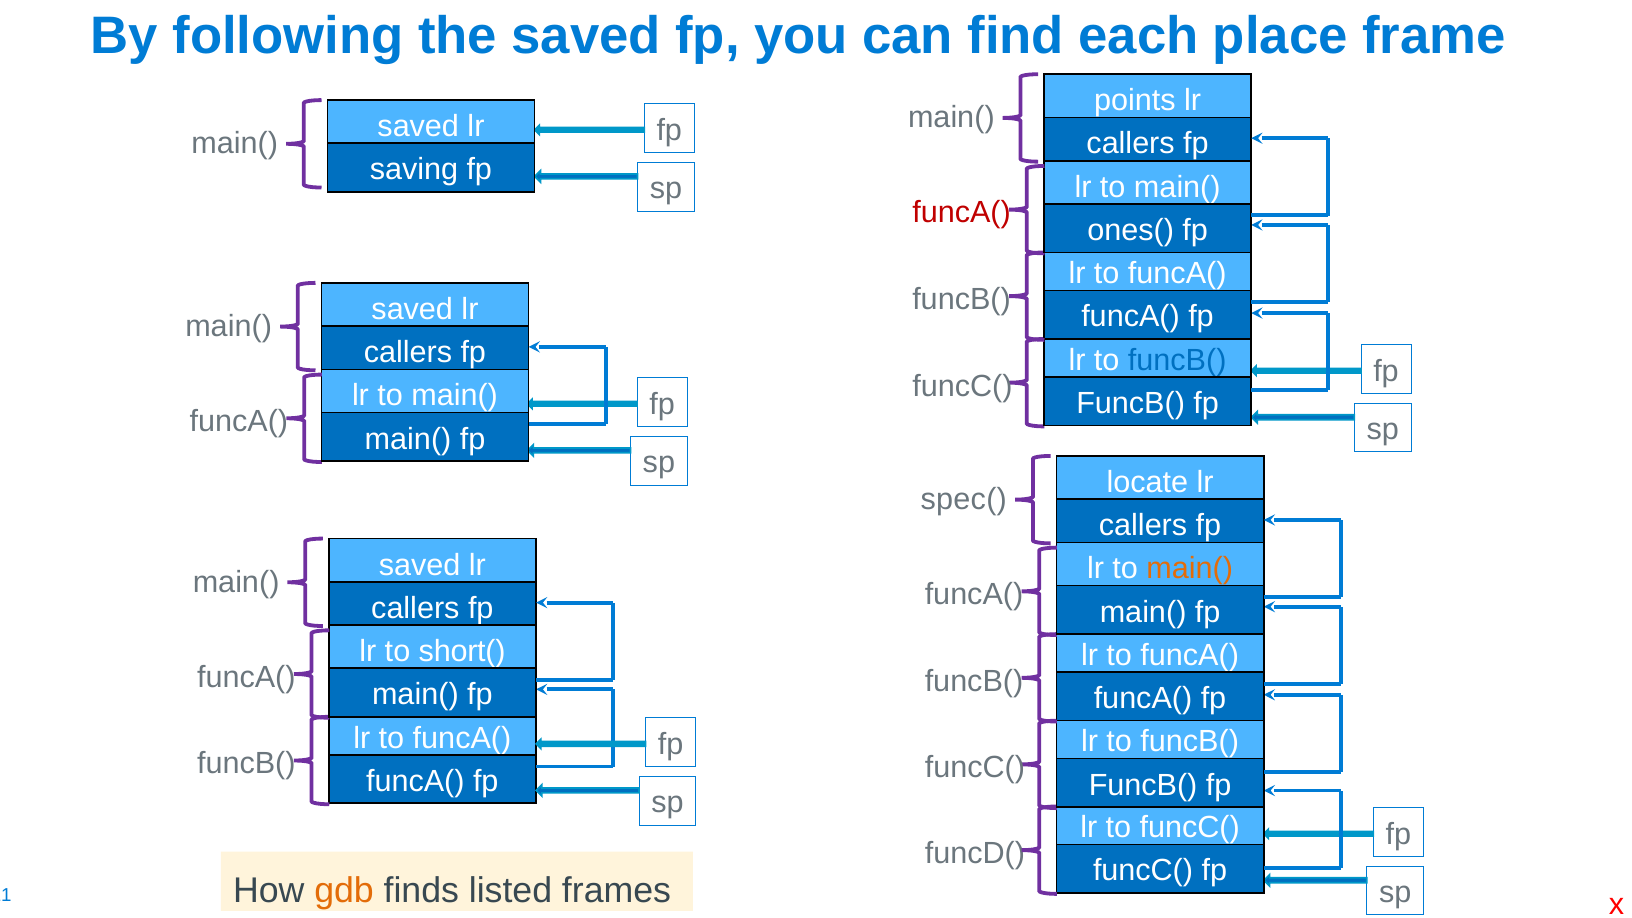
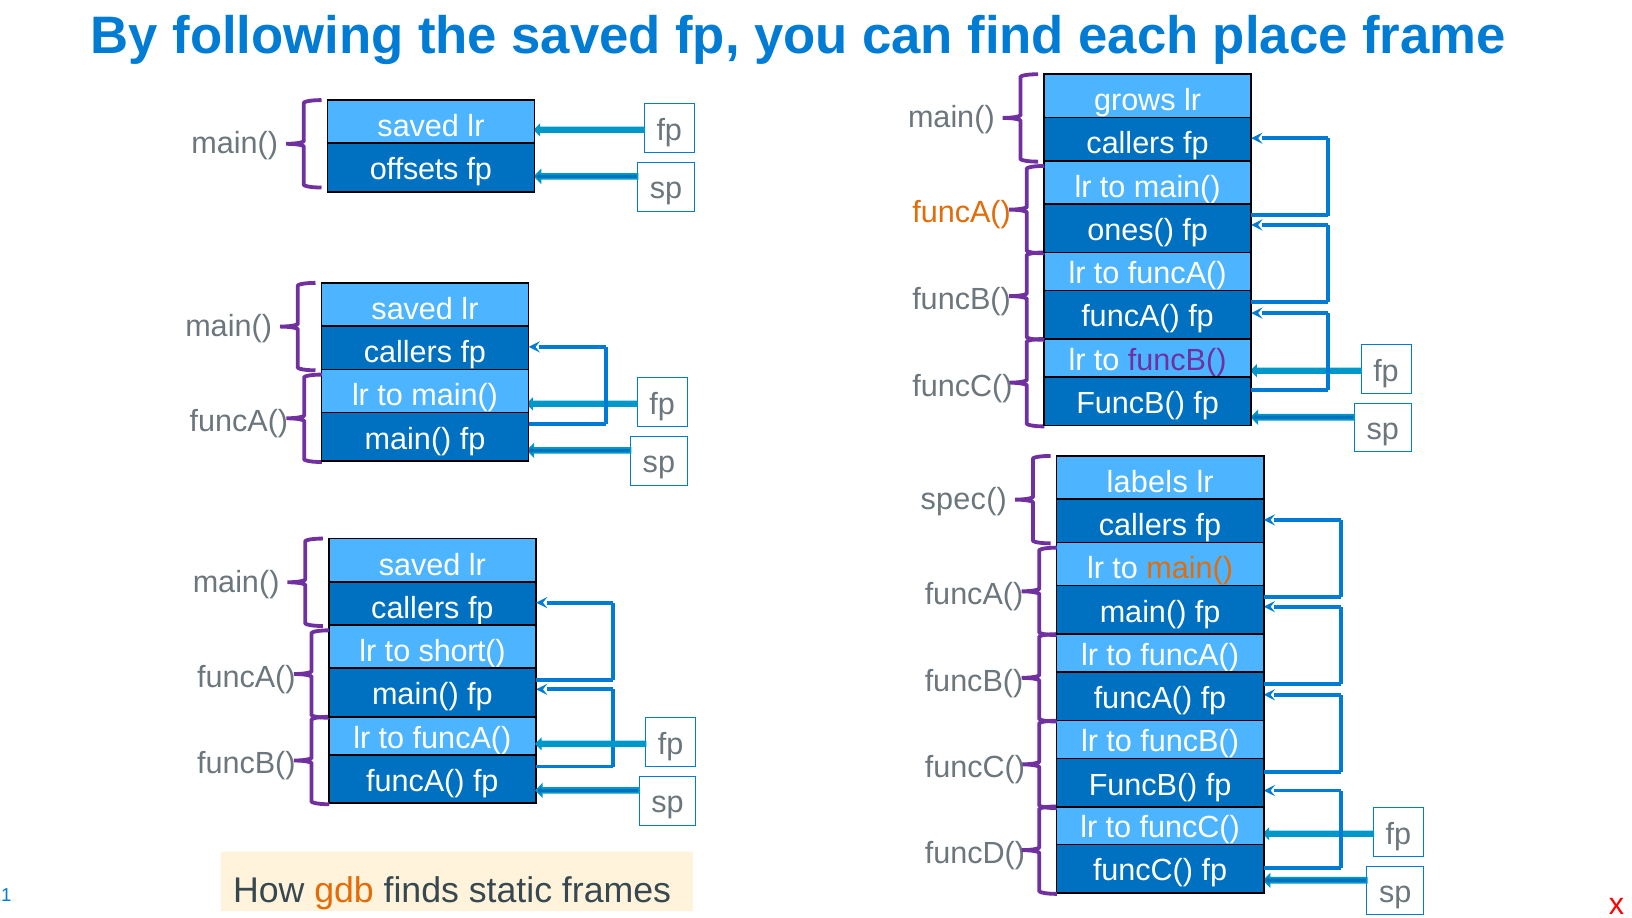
points: points -> grows
saving: saving -> offsets
funcA( at (962, 213) colour: red -> orange
funcB( at (1177, 360) colour: blue -> purple
locate: locate -> labels
listed: listed -> static
